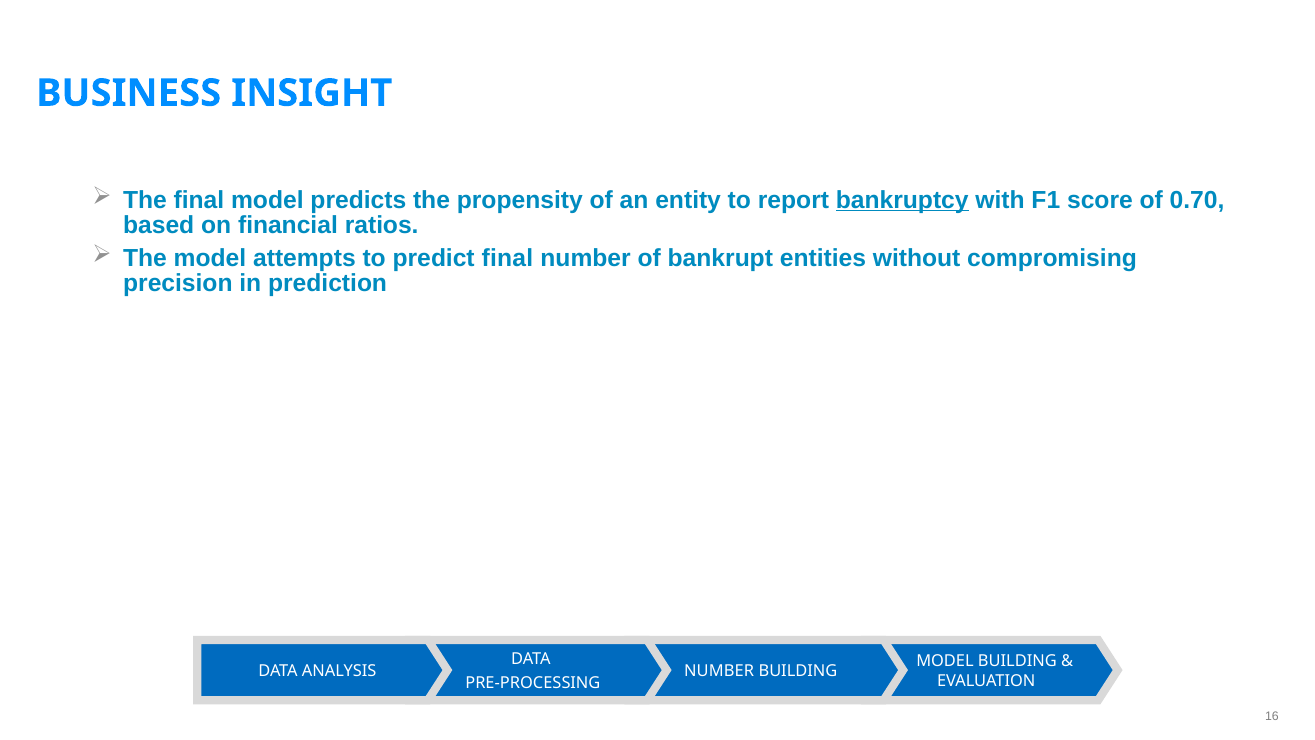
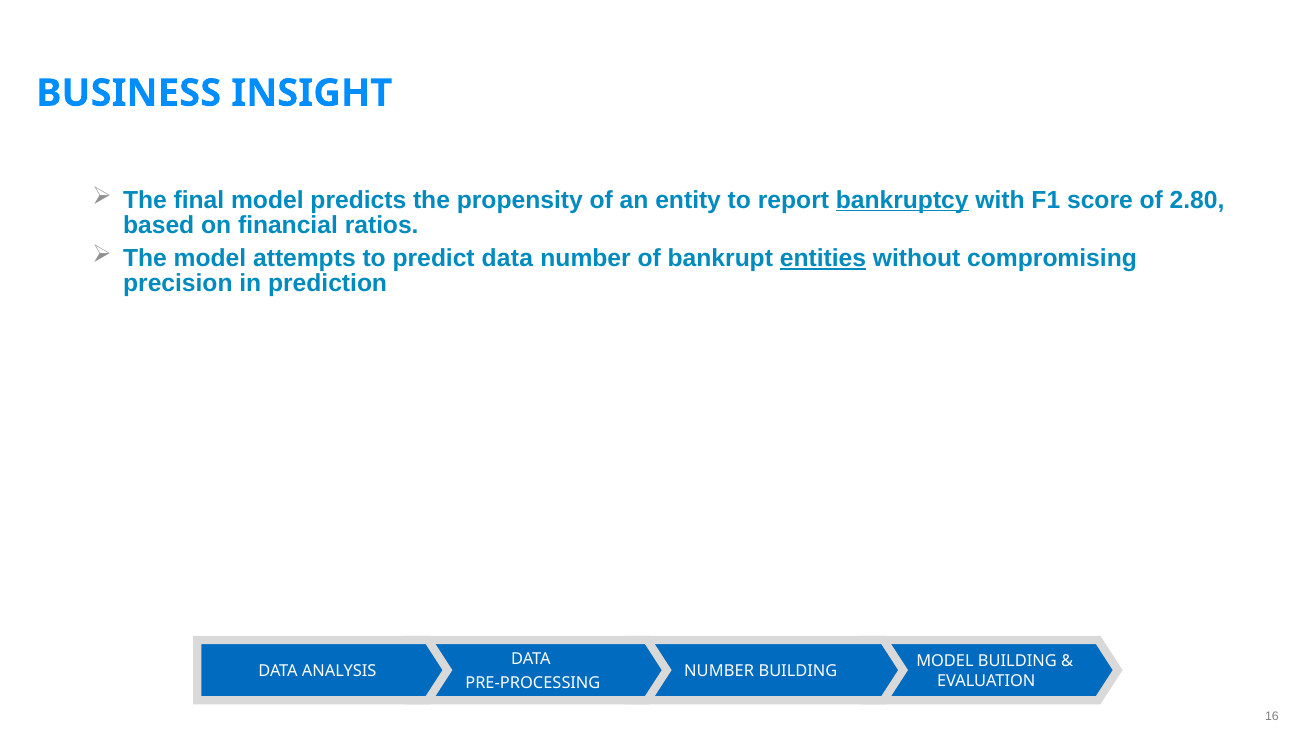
0.70: 0.70 -> 2.80
predict final: final -> data
entities underline: none -> present
